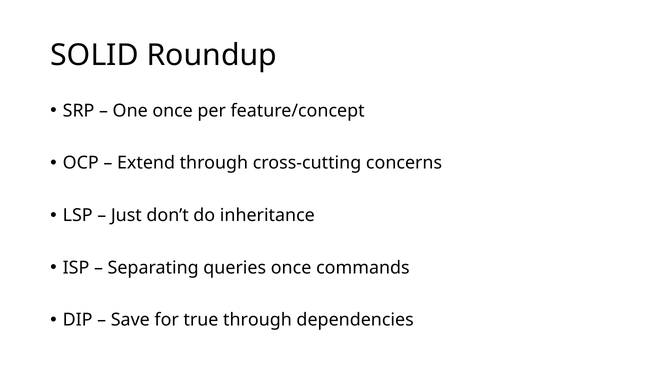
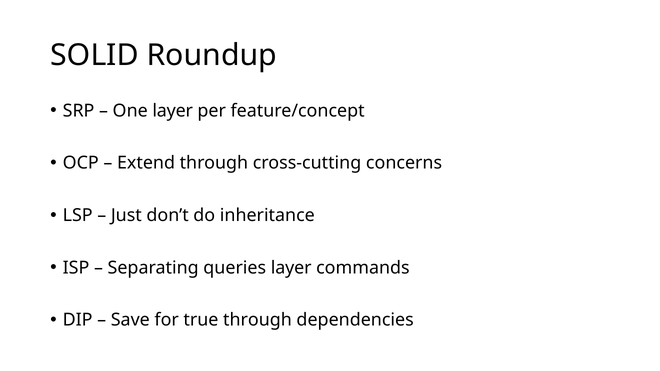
One once: once -> layer
queries once: once -> layer
